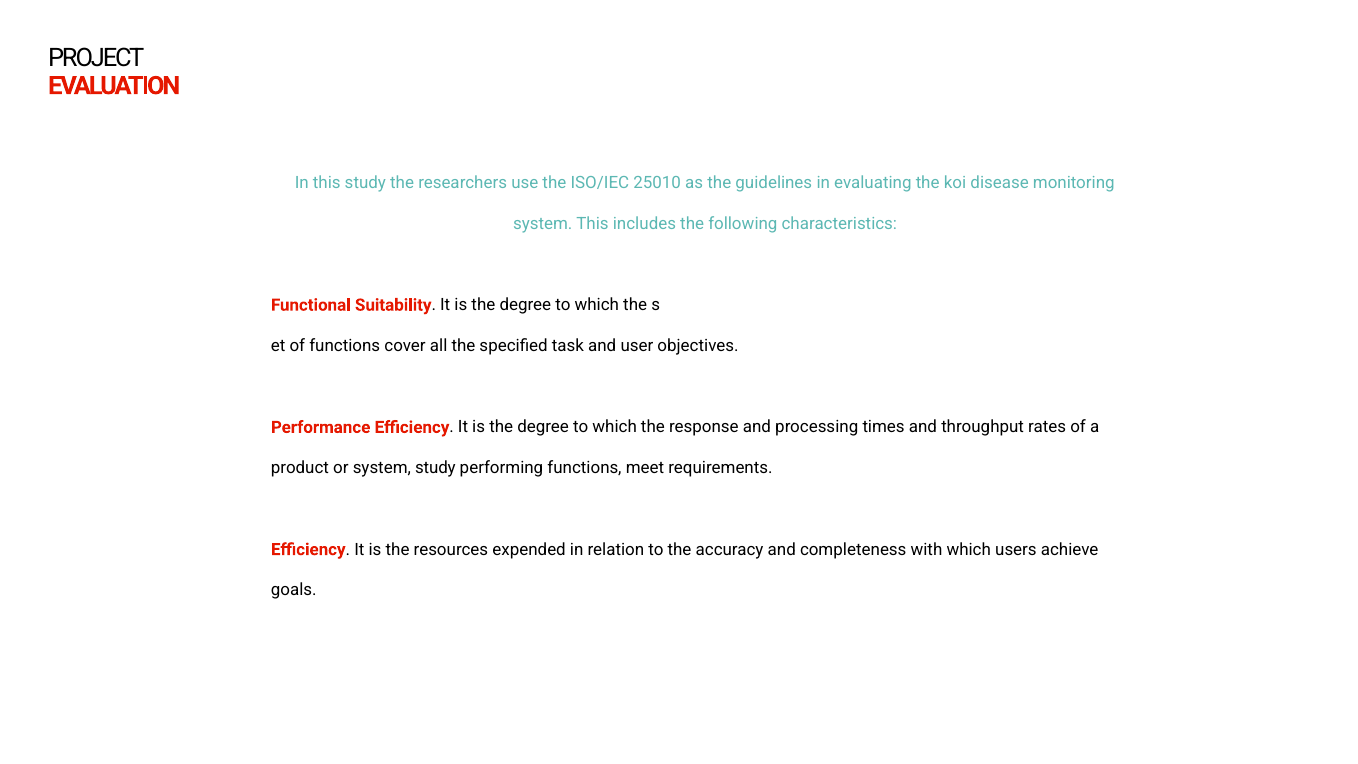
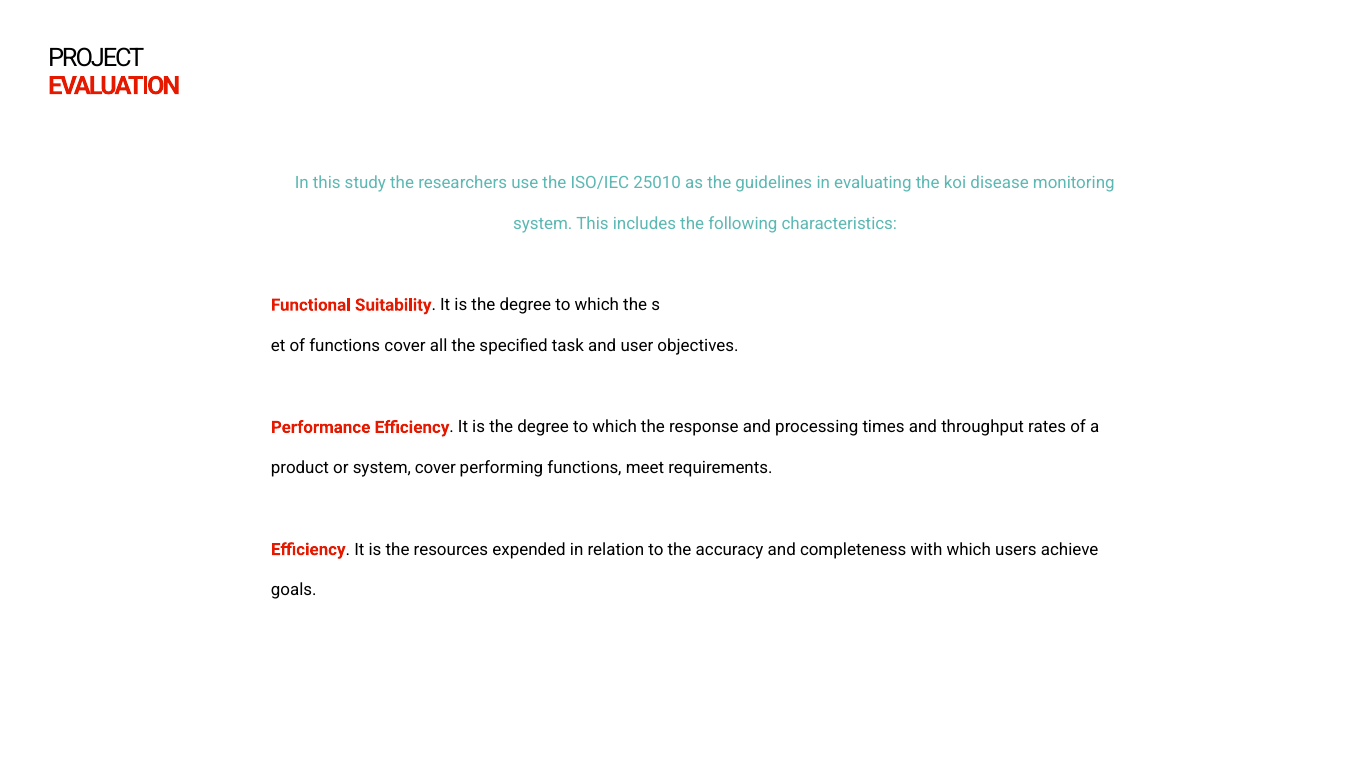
system study: study -> cover
